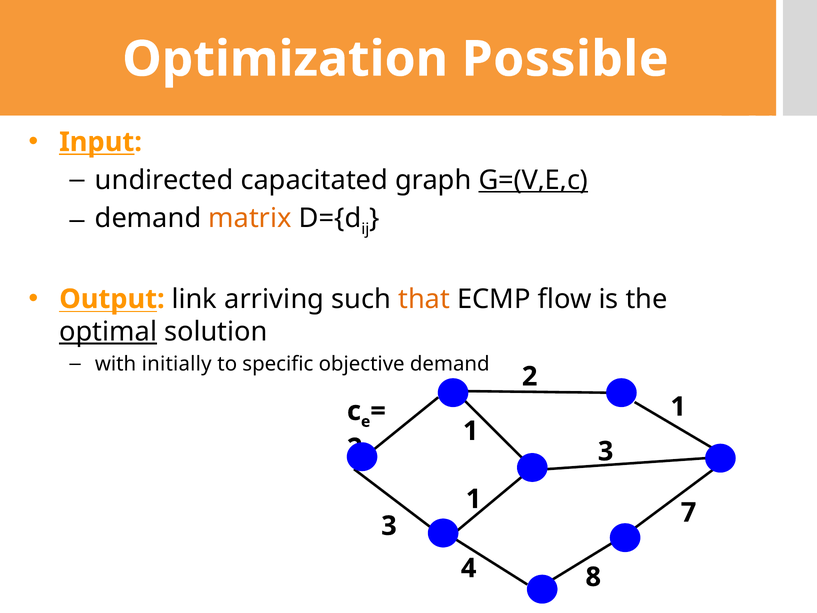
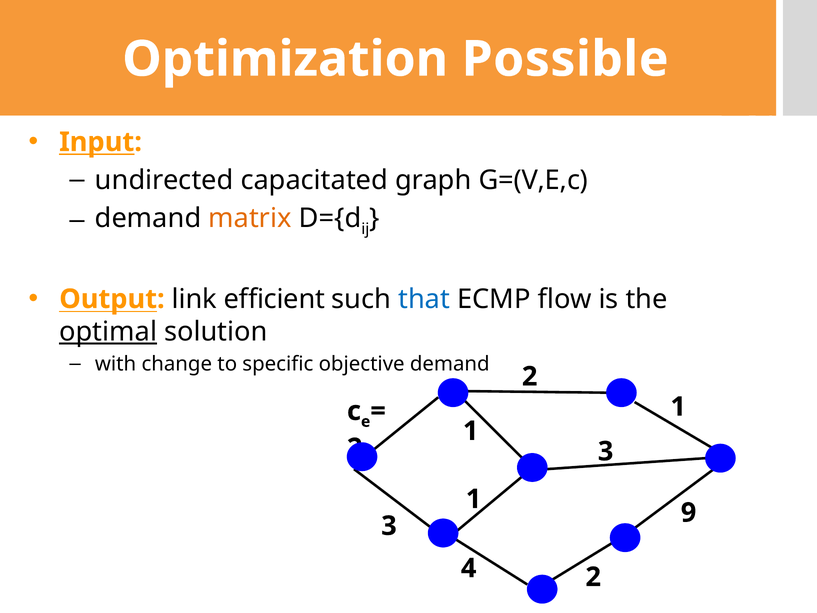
G=(V,E,c underline: present -> none
arriving: arriving -> efficient
that colour: orange -> blue
initially: initially -> change
7: 7 -> 9
4 8: 8 -> 2
